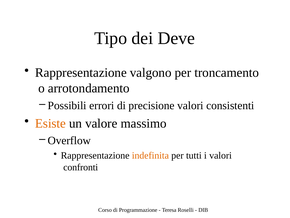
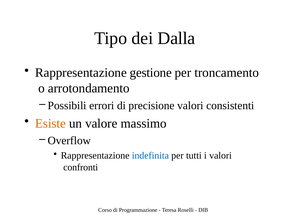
Deve: Deve -> Dalla
valgono: valgono -> gestione
indefinita colour: orange -> blue
